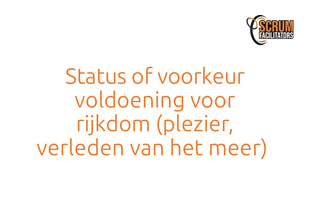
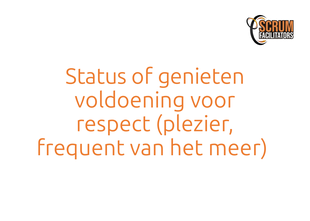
voorkeur: voorkeur -> genieten
rijkdom: rijkdom -> respect
verleden: verleden -> frequent
